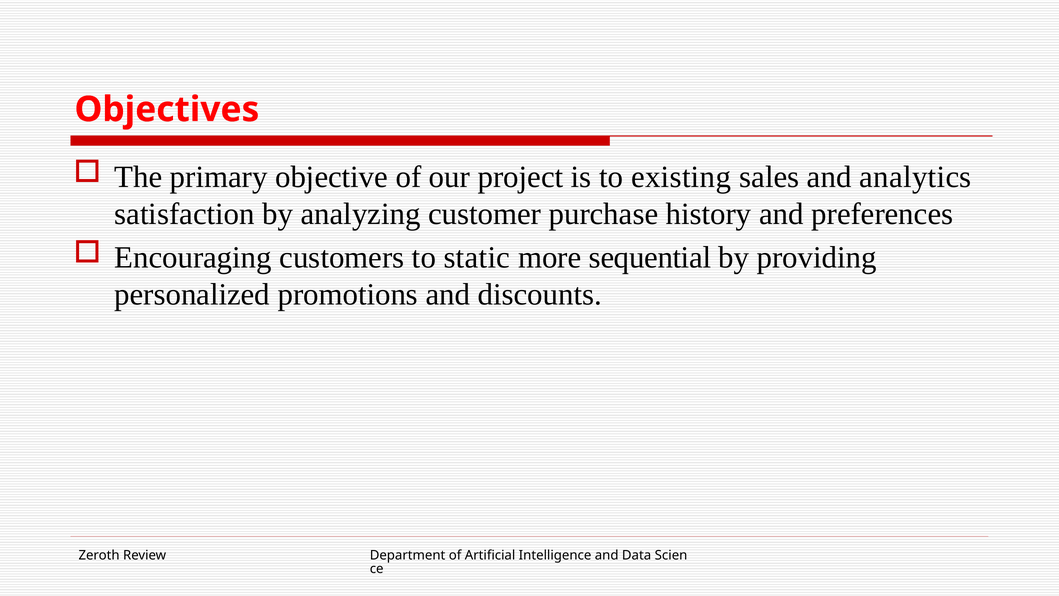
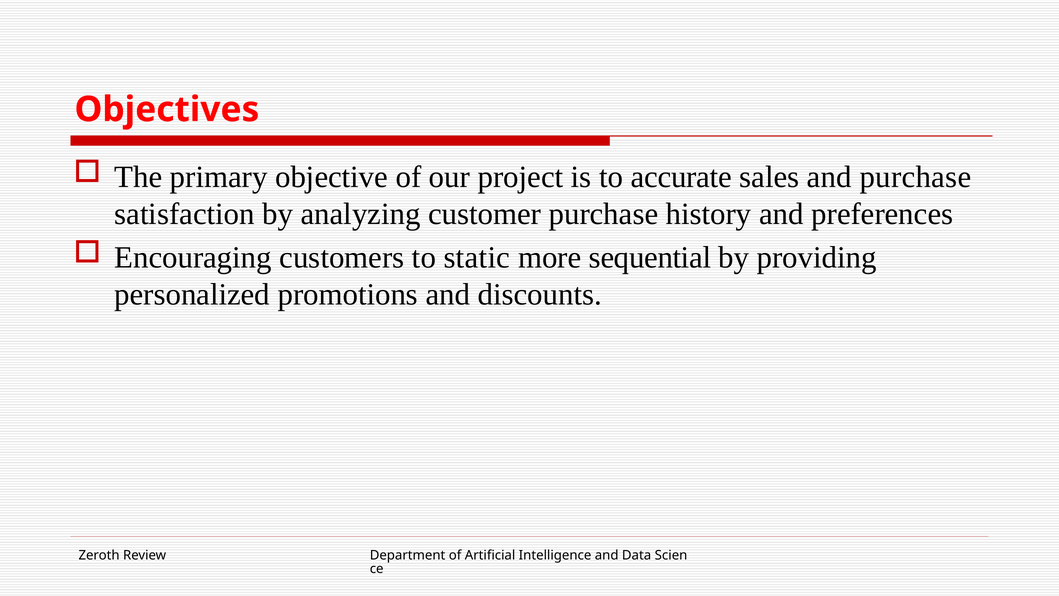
existing: existing -> accurate
and analytics: analytics -> purchase
